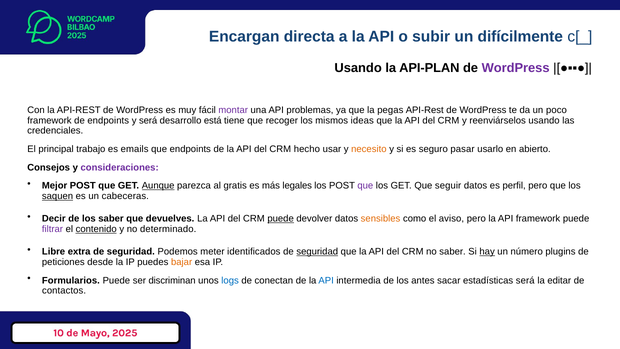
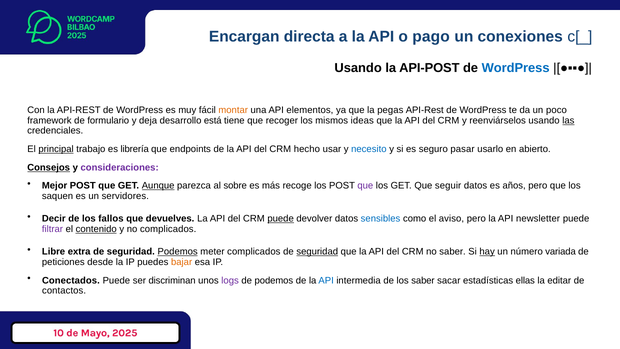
subir: subir -> pago
difícilmente: difícilmente -> conexiones
API-PLAN: API-PLAN -> API-POST
WordPress at (516, 68) colour: purple -> blue
montar colour: purple -> orange
problemas: problemas -> elementos
de endpoints: endpoints -> formulario
y será: será -> deja
las underline: none -> present
principal underline: none -> present
emails: emails -> librería
necesito colour: orange -> blue
Consejos underline: none -> present
gratis: gratis -> sobre
legales: legales -> recoge
perfil: perfil -> años
saquen underline: present -> none
cabeceras: cabeceras -> servidores
los saber: saber -> fallos
sensibles colour: orange -> blue
API framework: framework -> newsletter
no determinado: determinado -> complicados
Podemos at (178, 252) underline: none -> present
meter identificados: identificados -> complicados
plugins: plugins -> variada
Formularios: Formularios -> Conectados
logs colour: blue -> purple
de conectan: conectan -> podemos
los antes: antes -> saber
estadísticas será: será -> ellas
